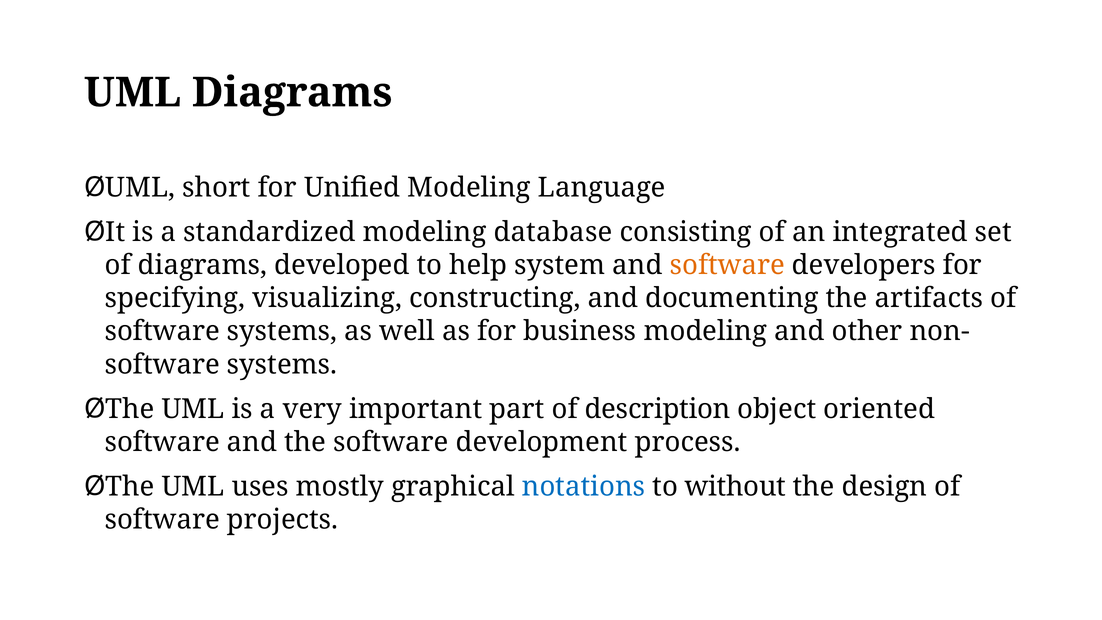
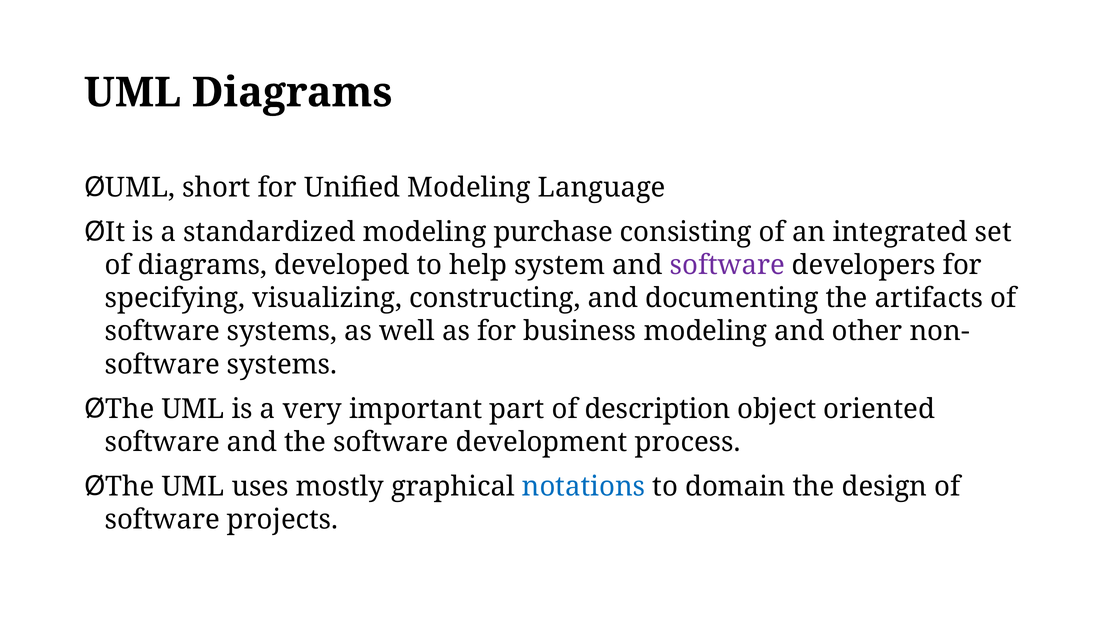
database: database -> purchase
software at (727, 265) colour: orange -> purple
without: without -> domain
